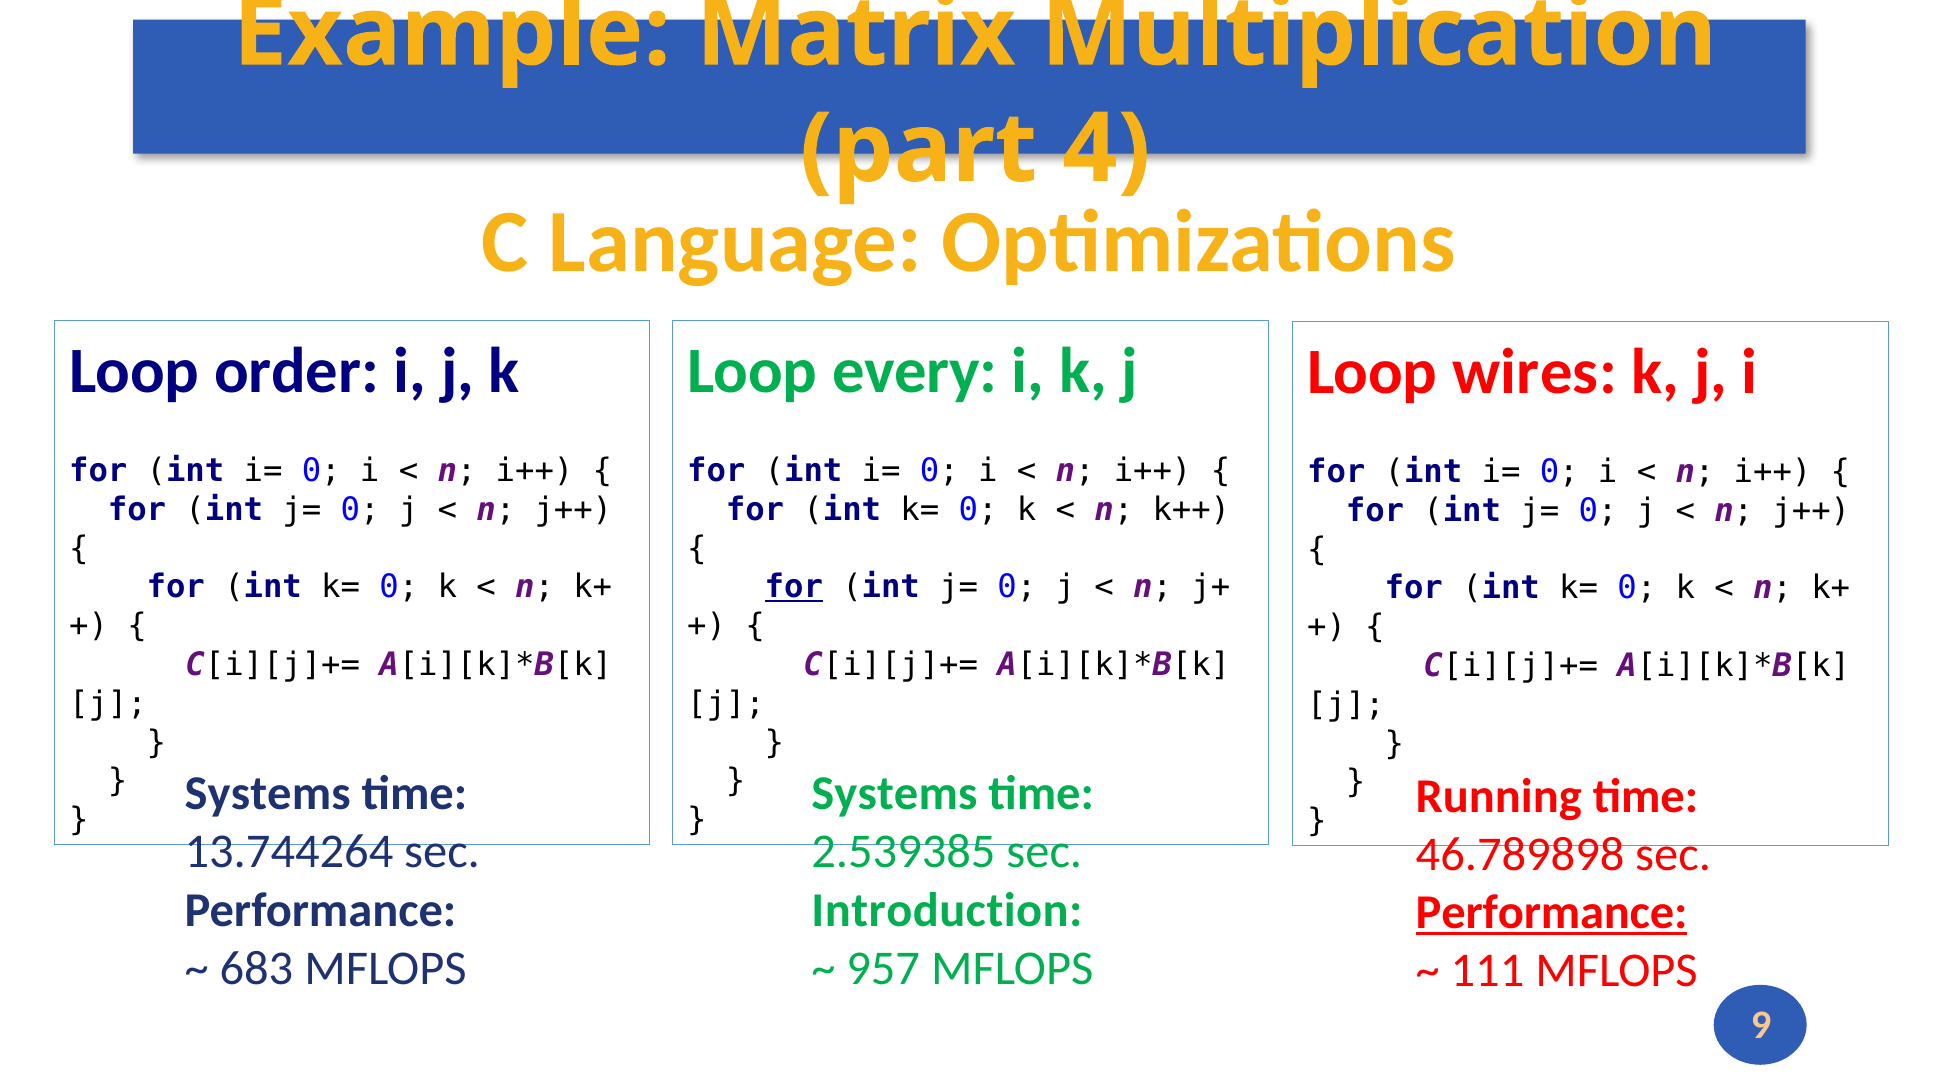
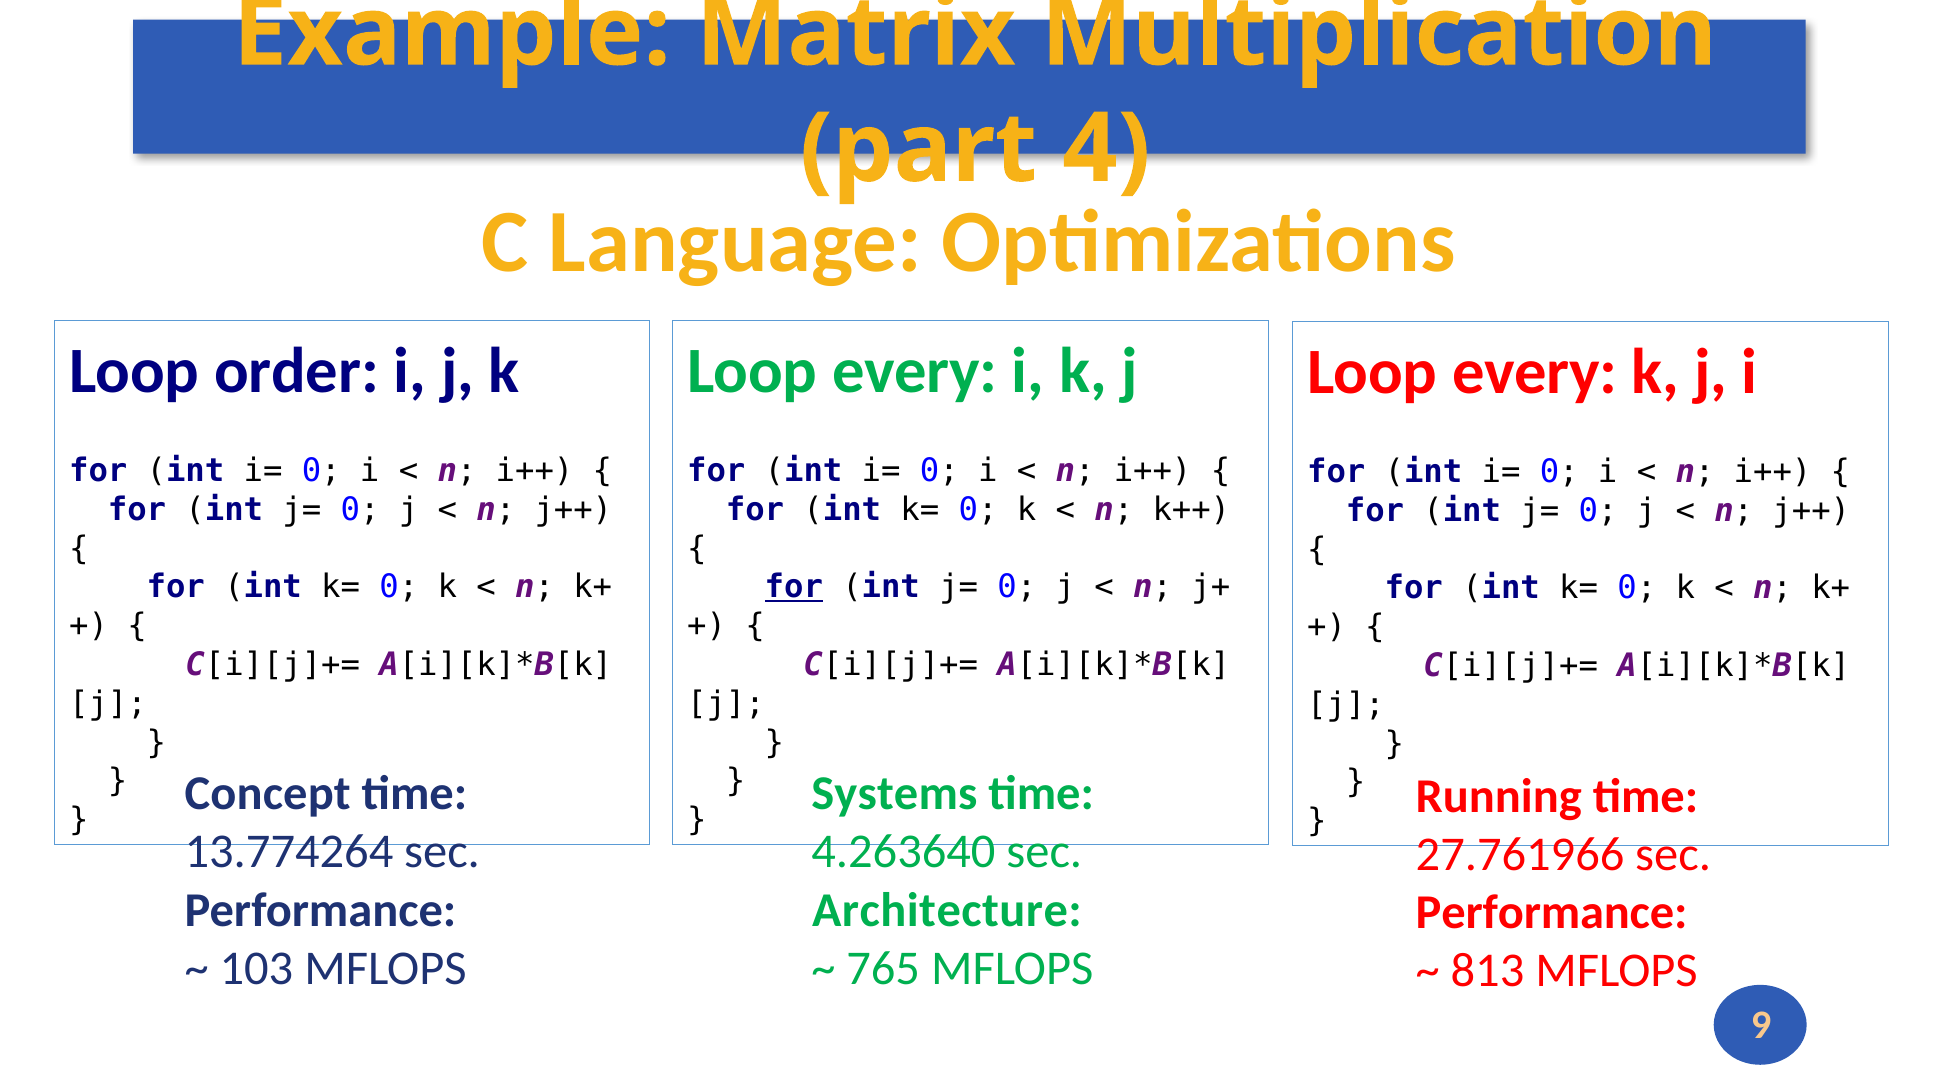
wires at (1534, 372): wires -> every
Systems at (268, 793): Systems -> Concept
13.744264: 13.744264 -> 13.774264
2.539385: 2.539385 -> 4.263640
46.789898: 46.789898 -> 27.761966
Introduction: Introduction -> Architecture
Performance at (1552, 912) underline: present -> none
683: 683 -> 103
957: 957 -> 765
111: 111 -> 813
